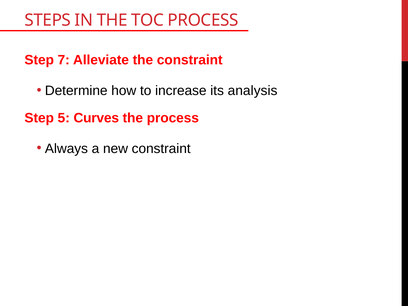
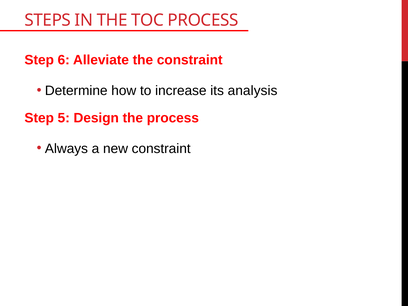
7: 7 -> 6
Curves: Curves -> Design
